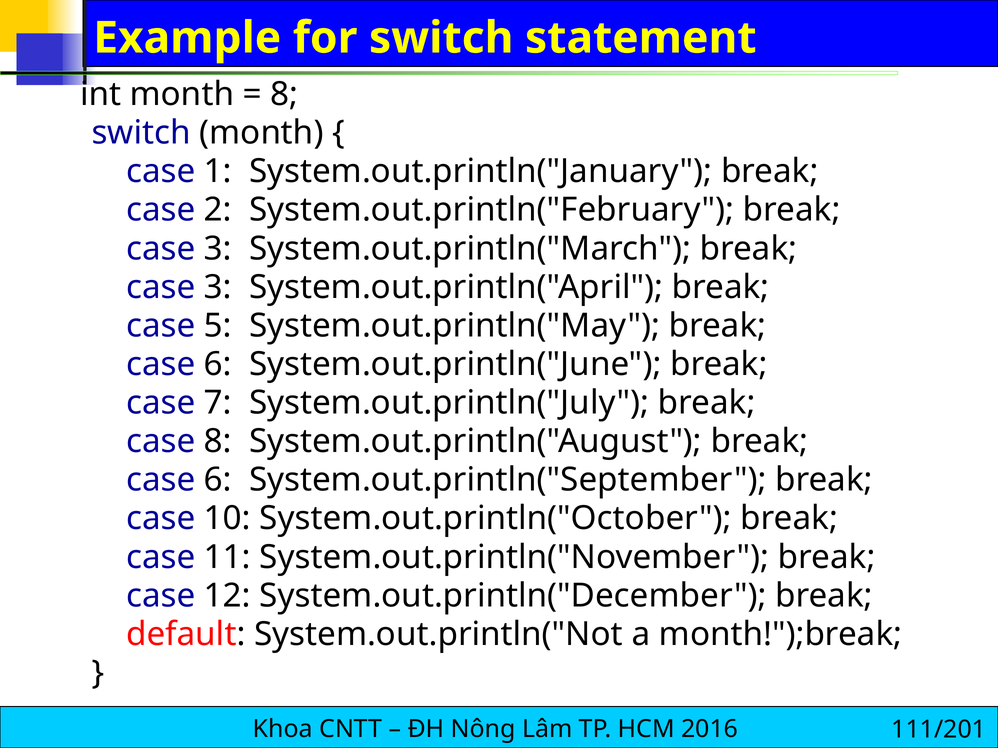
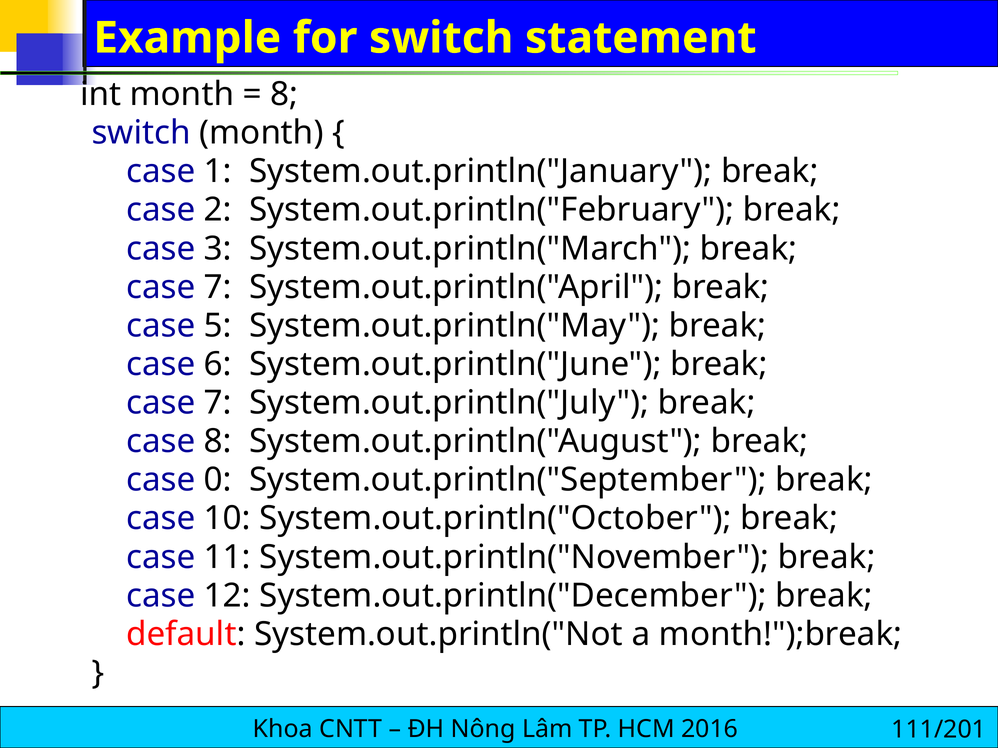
3 at (218, 287): 3 -> 7
6 at (218, 480): 6 -> 0
